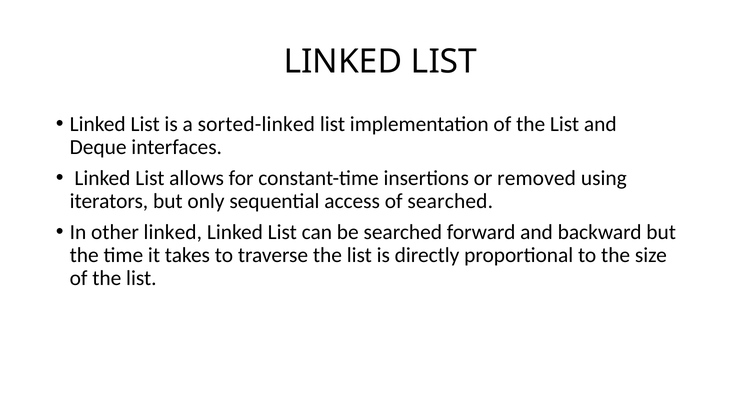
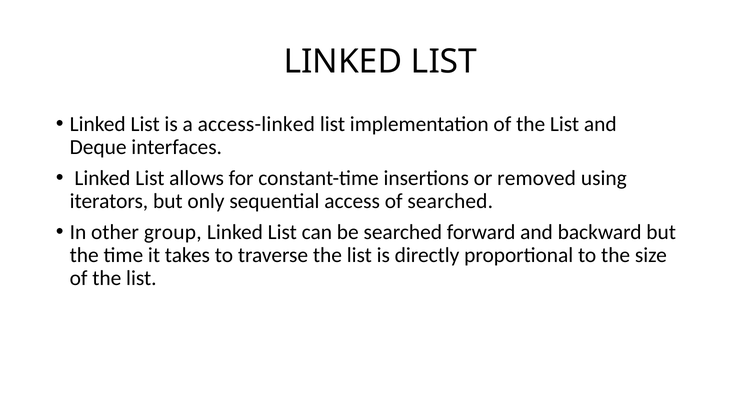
sorted-linked: sorted-linked -> access-linked
other linked: linked -> group
